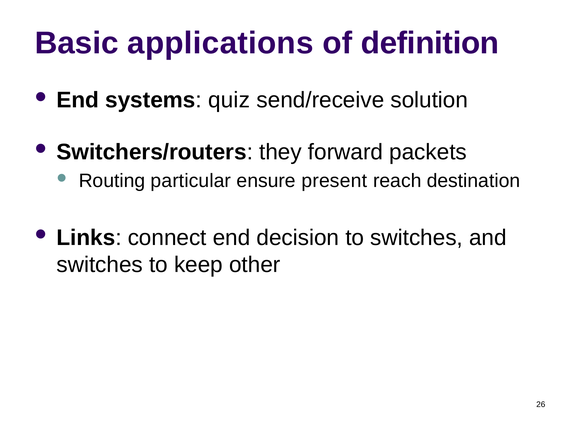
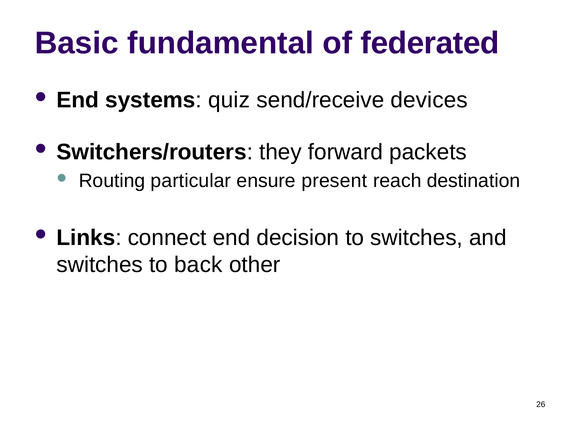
applications: applications -> fundamental
definition: definition -> federated
solution: solution -> devices
keep: keep -> back
